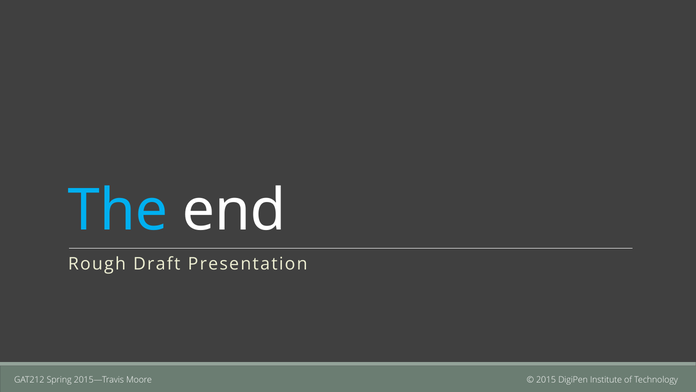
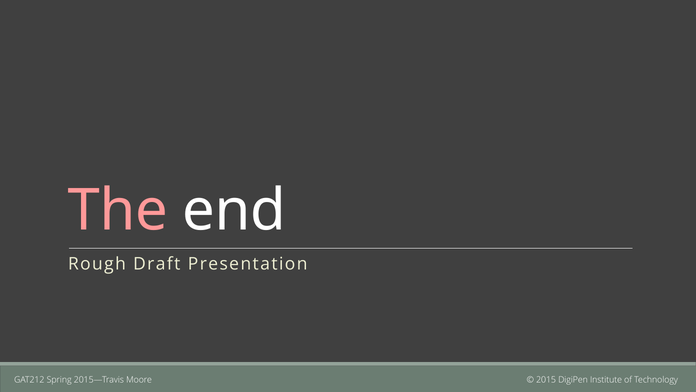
The colour: light blue -> pink
